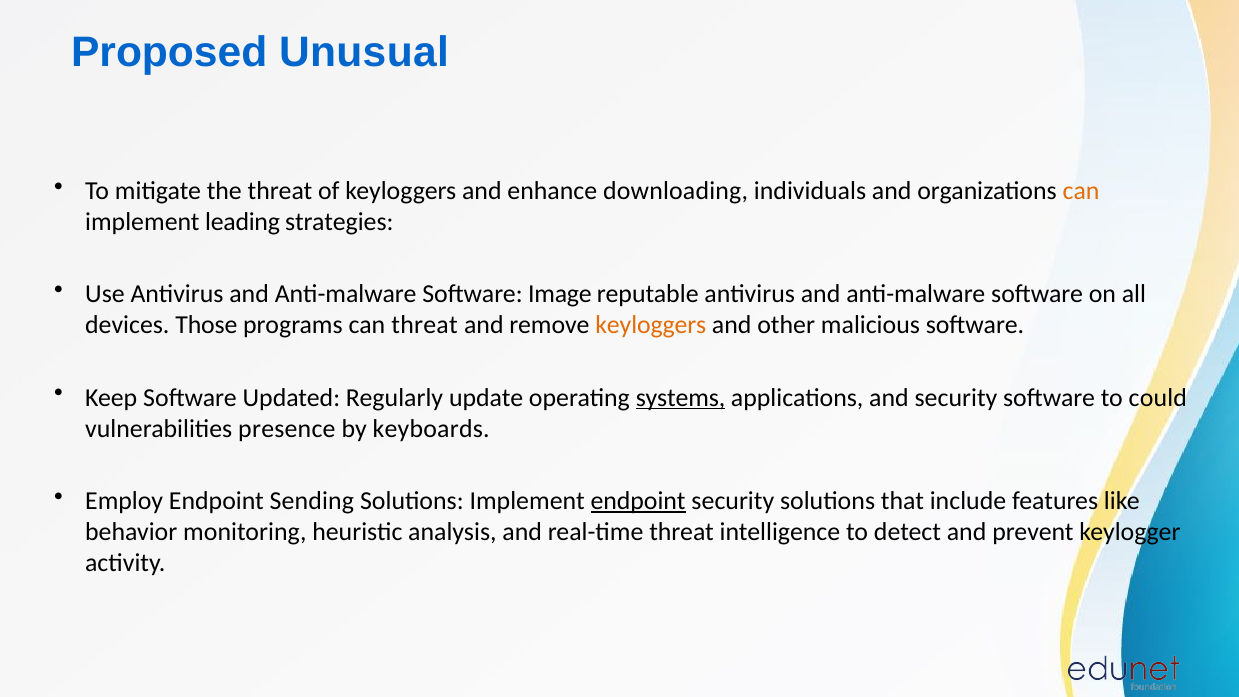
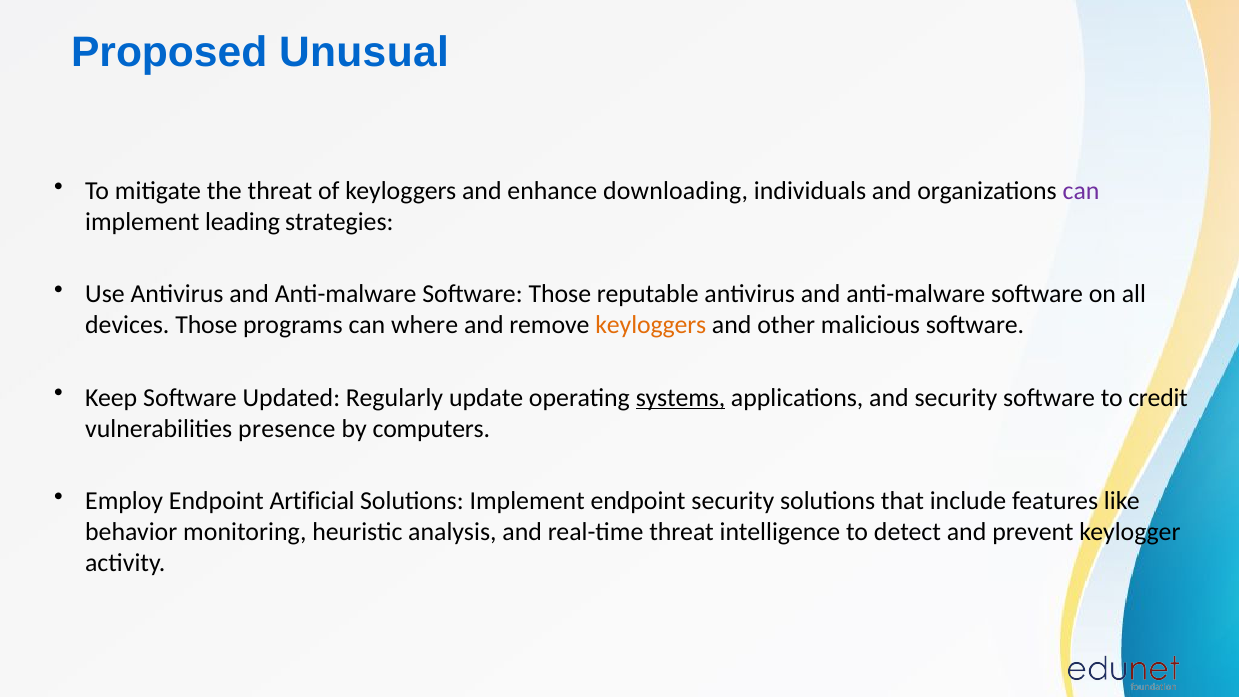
can at (1081, 191) colour: orange -> purple
Software Image: Image -> Those
can threat: threat -> where
could: could -> credit
keyboards: keyboards -> computers
Sending: Sending -> Artificial
endpoint at (638, 501) underline: present -> none
